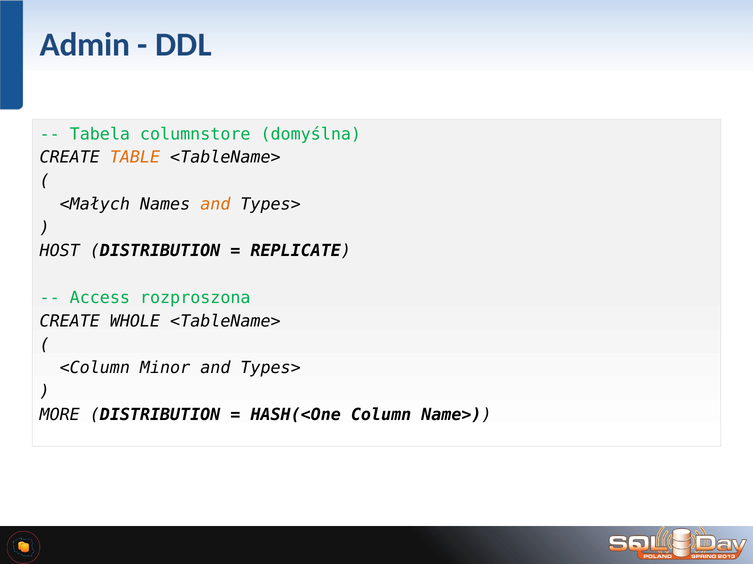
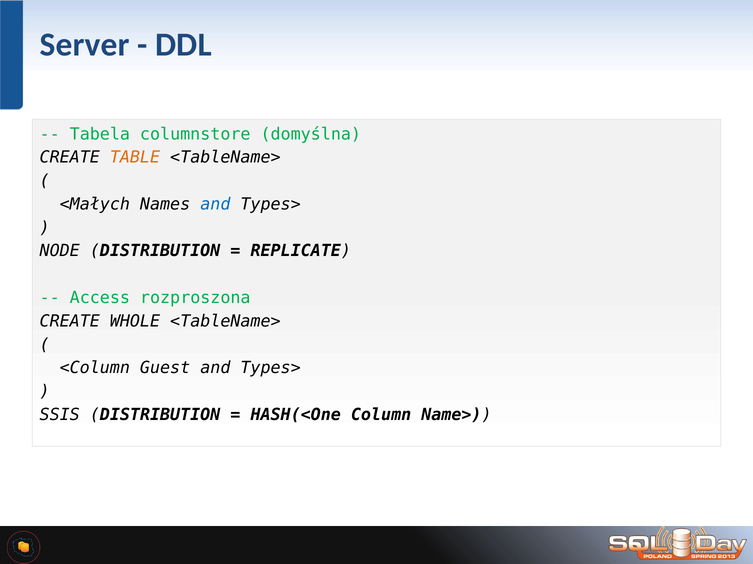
Admin: Admin -> Server
and at (215, 204) colour: orange -> blue
HOST: HOST -> NODE
Minor: Minor -> Guest
MORE: MORE -> SSIS
